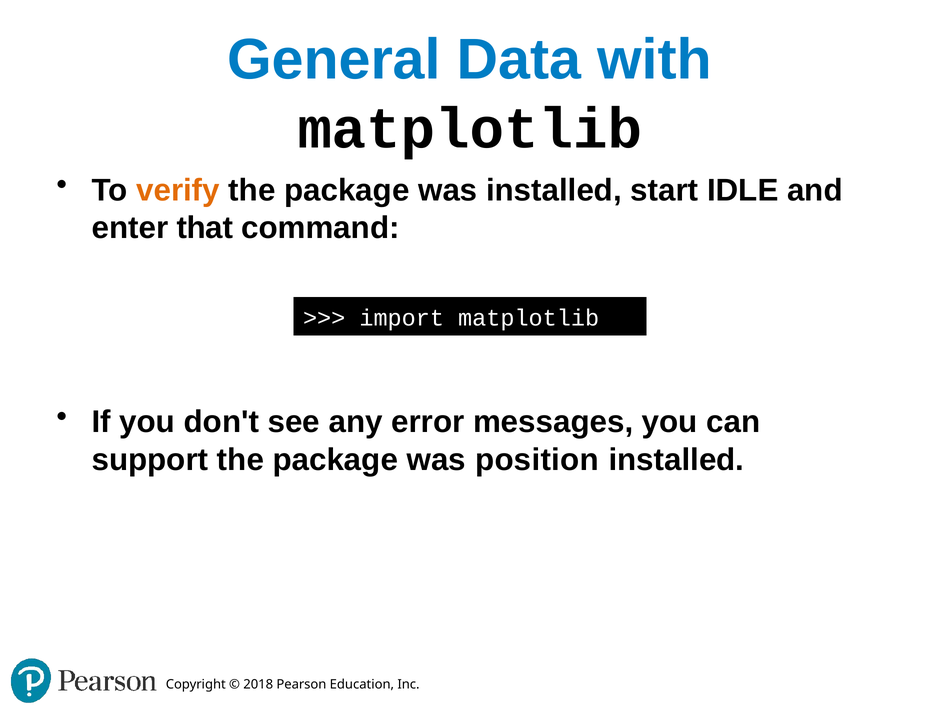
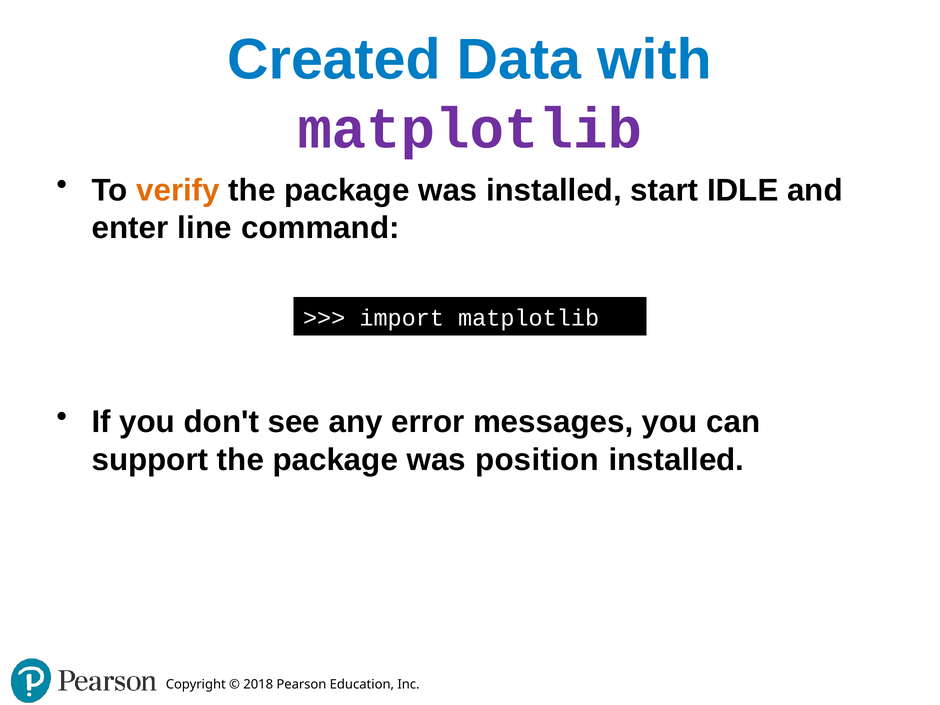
General: General -> Created
matplotlib at (470, 129) colour: black -> purple
that: that -> line
